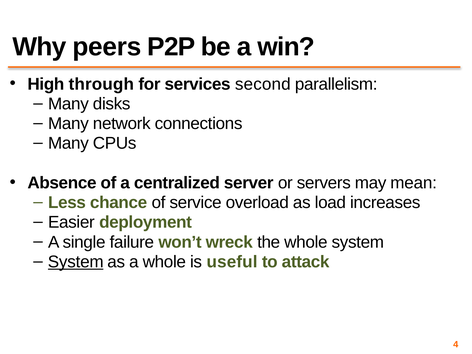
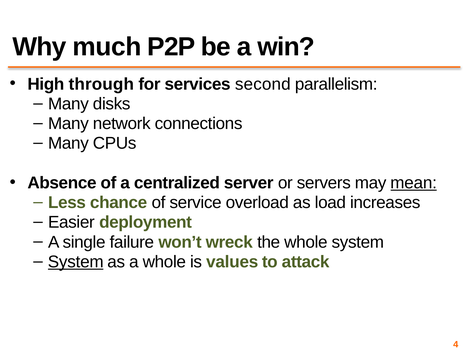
peers: peers -> much
mean underline: none -> present
useful: useful -> values
